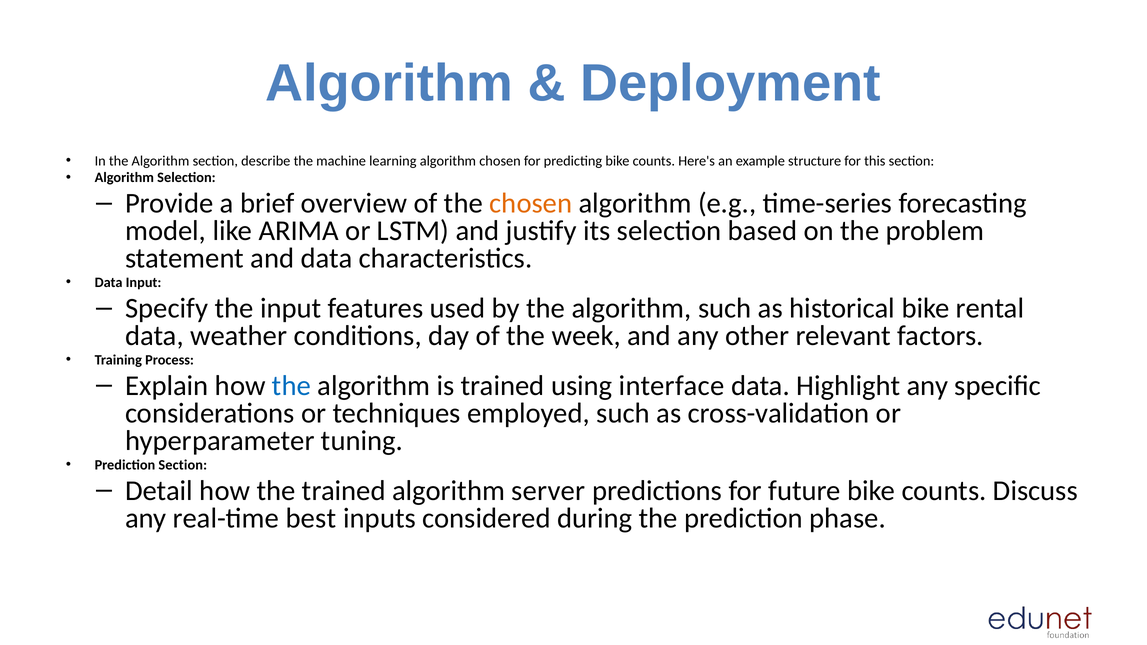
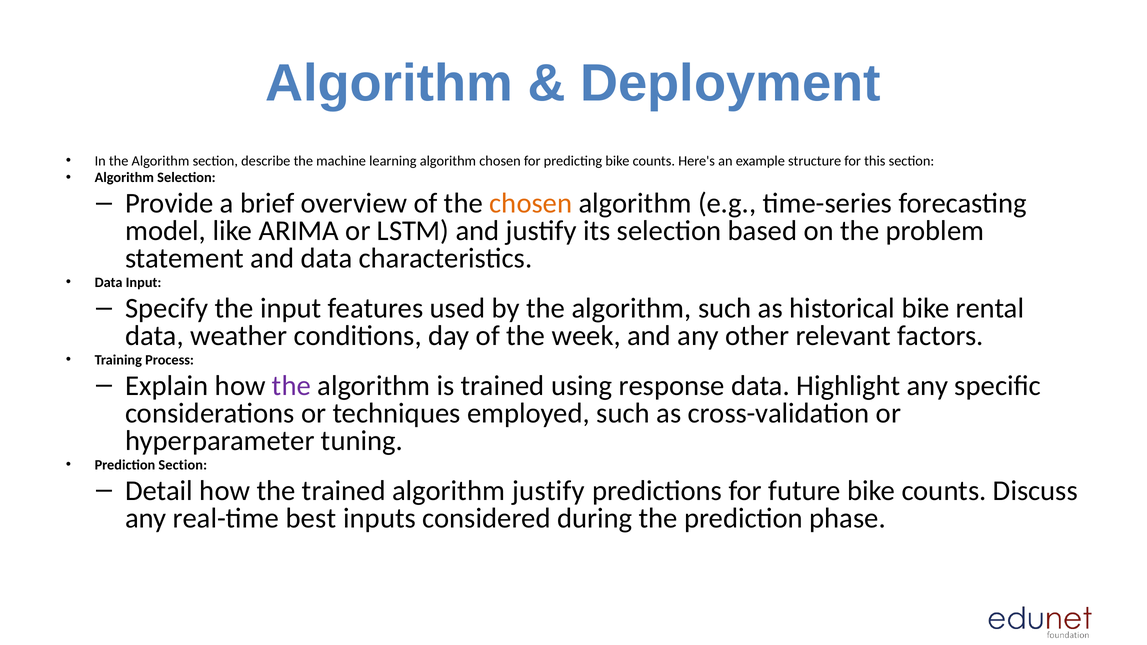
the at (291, 386) colour: blue -> purple
interface: interface -> response
algorithm server: server -> justify
